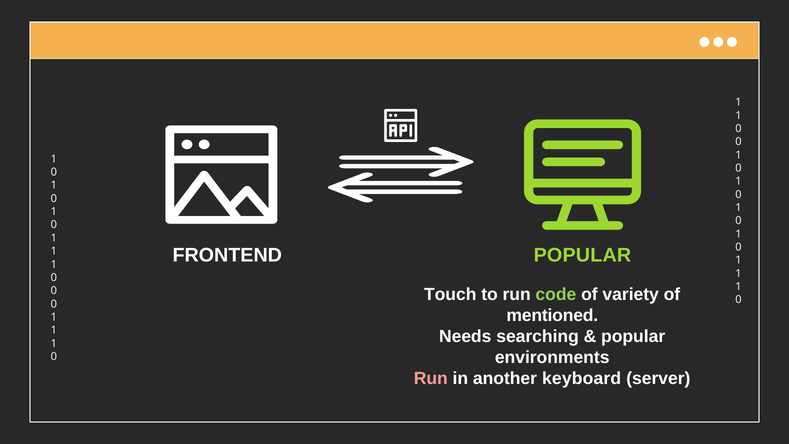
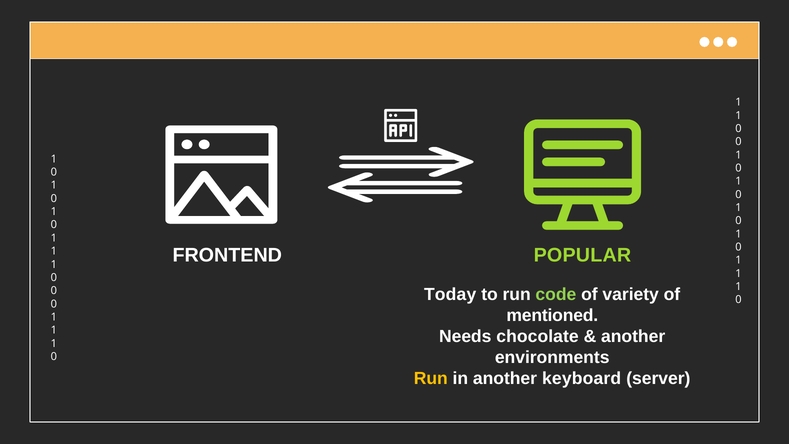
Touch: Touch -> Today
searching: searching -> chocolate
popular at (633, 336): popular -> another
Run at (431, 378) colour: pink -> yellow
